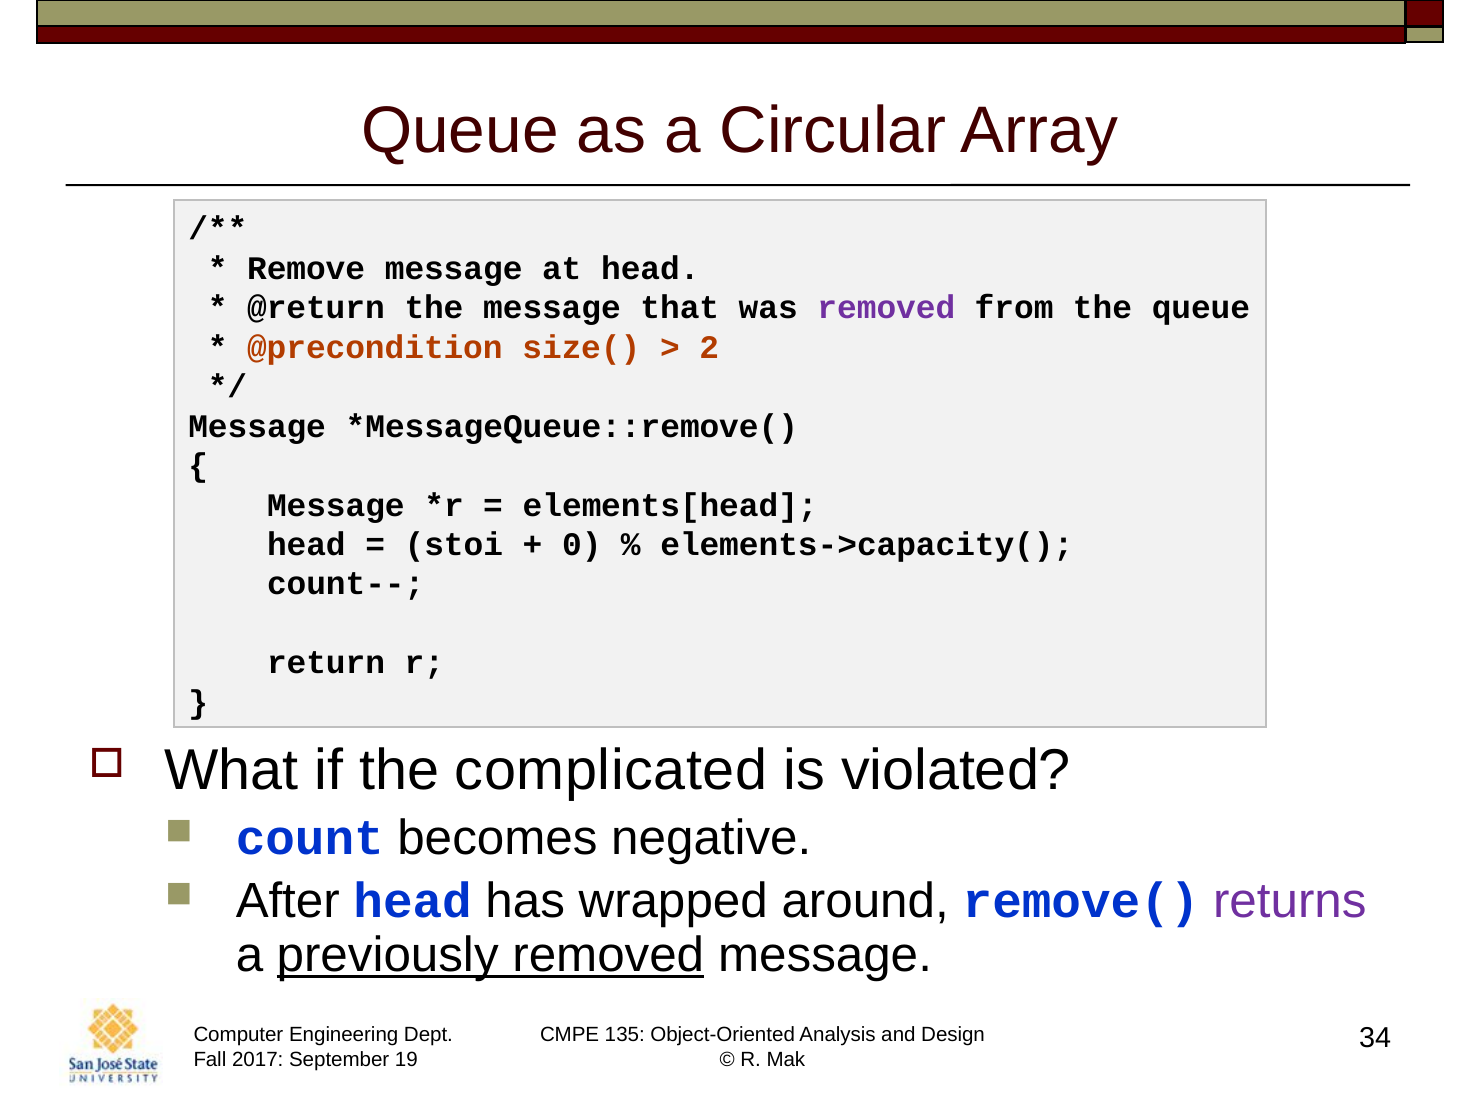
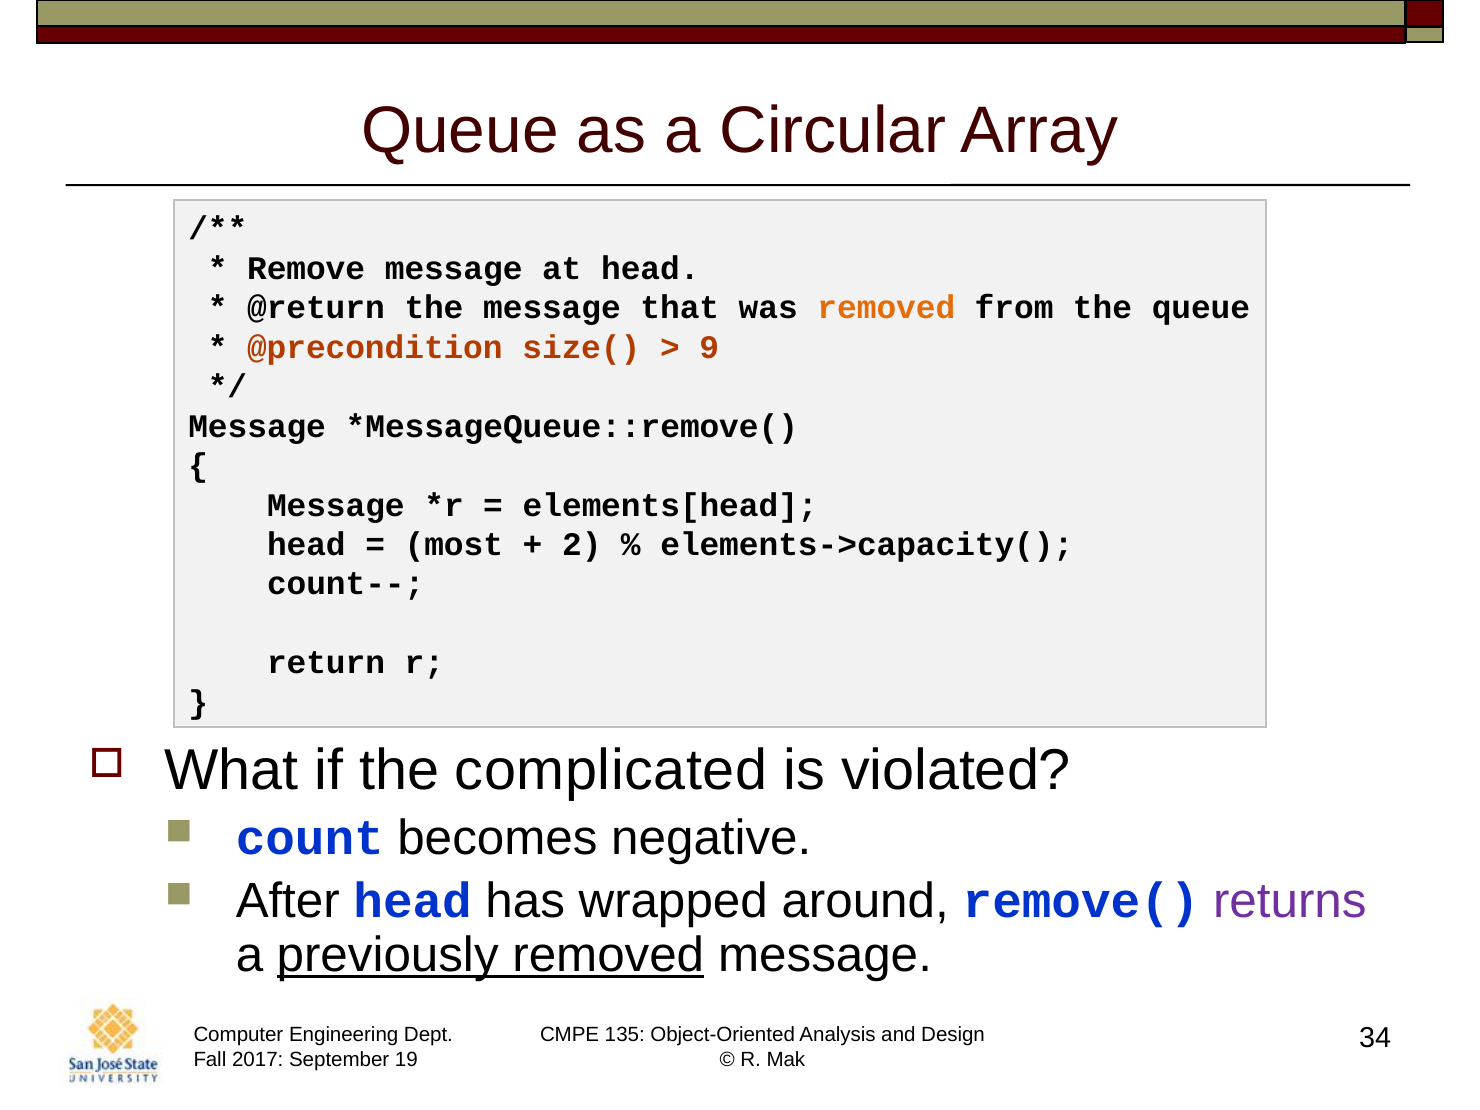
removed at (886, 308) colour: purple -> orange
2: 2 -> 9
stoi: stoi -> most
0: 0 -> 2
